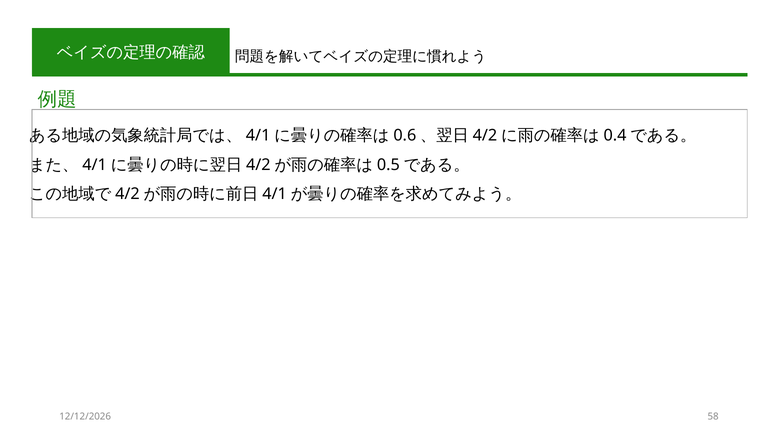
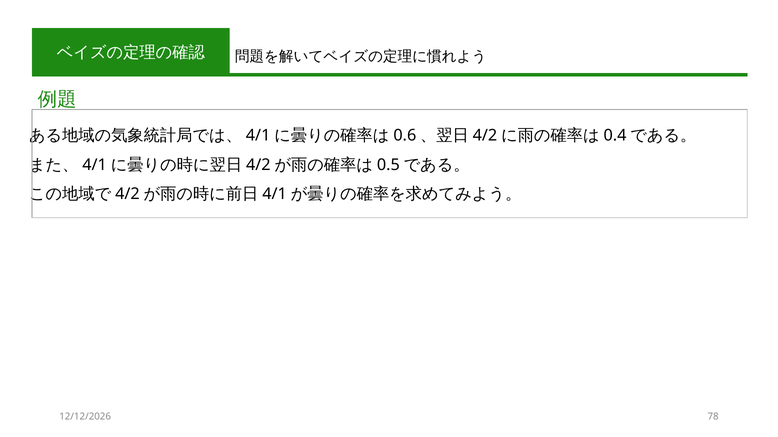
58: 58 -> 78
